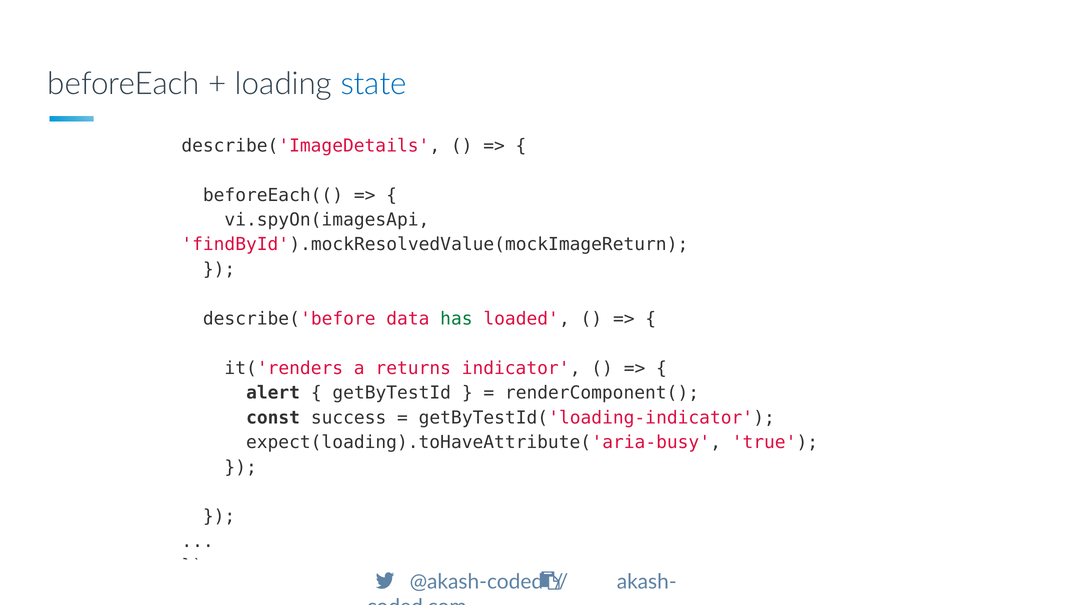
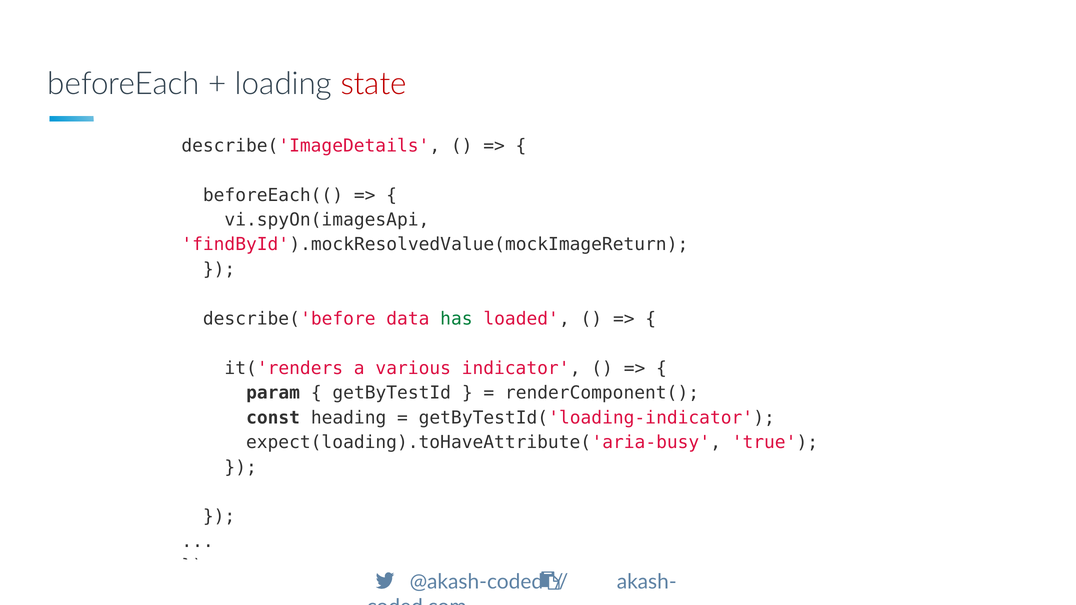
state colour: blue -> red
returns: returns -> various
alert: alert -> param
success: success -> heading
